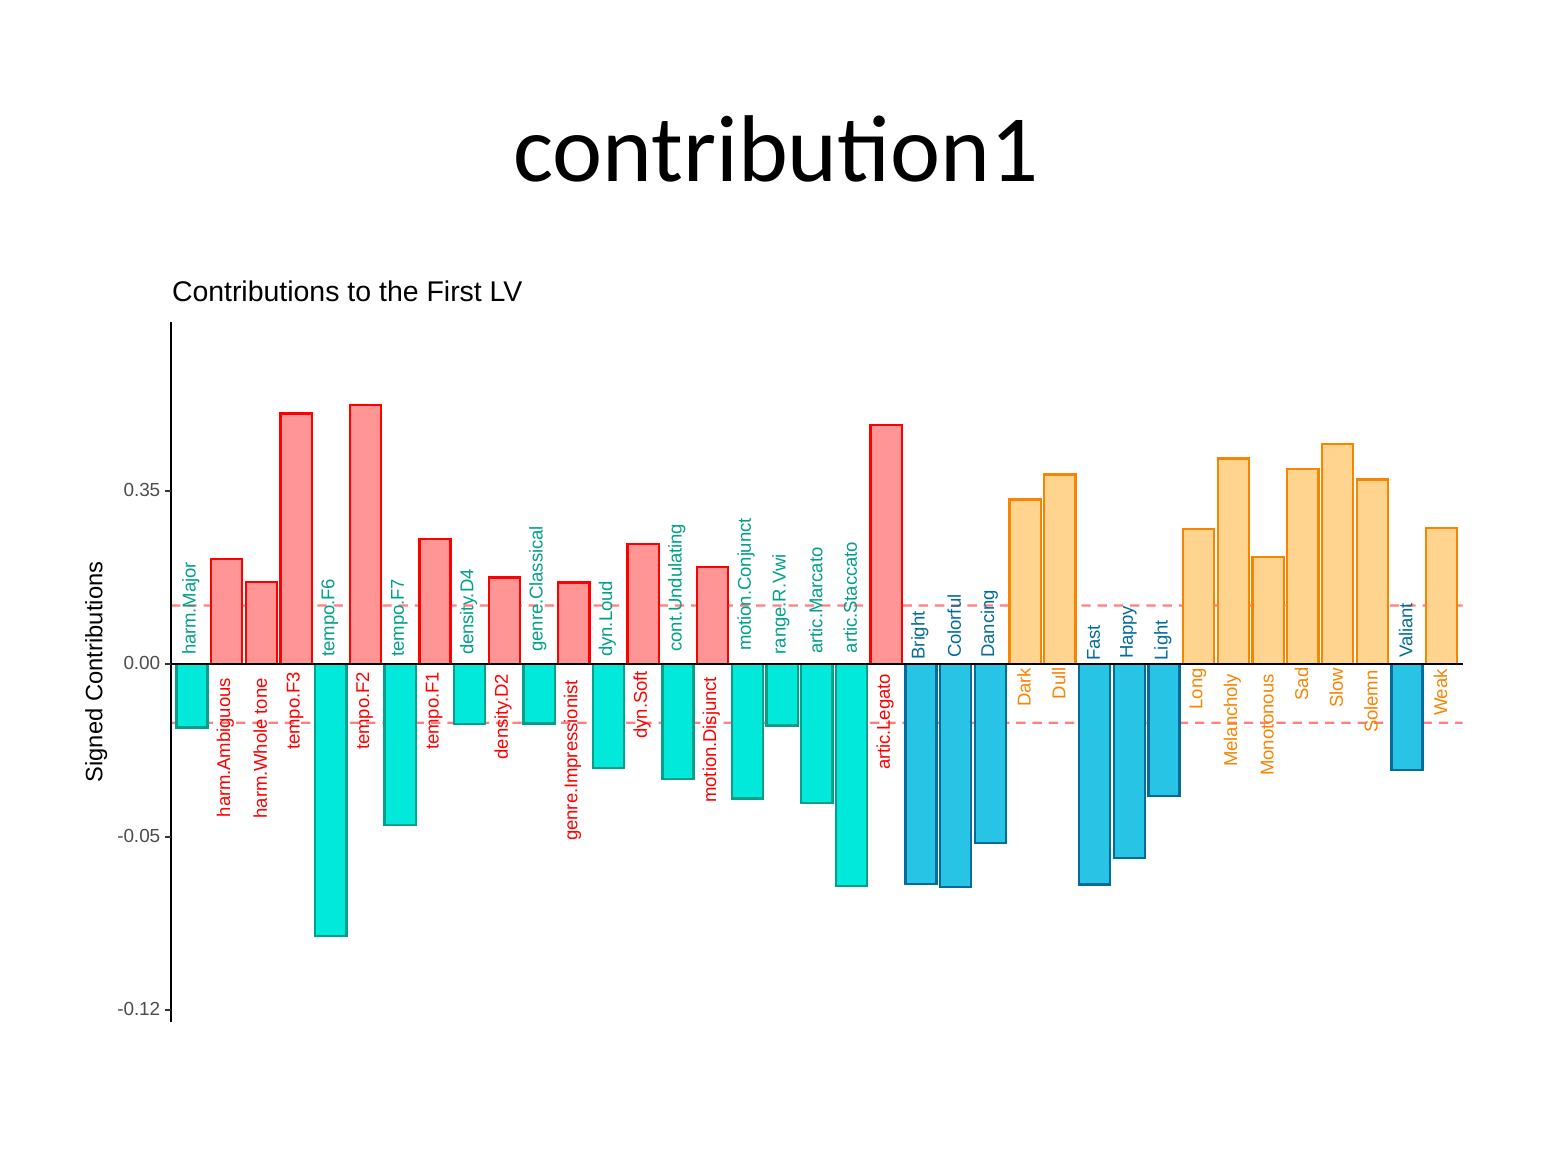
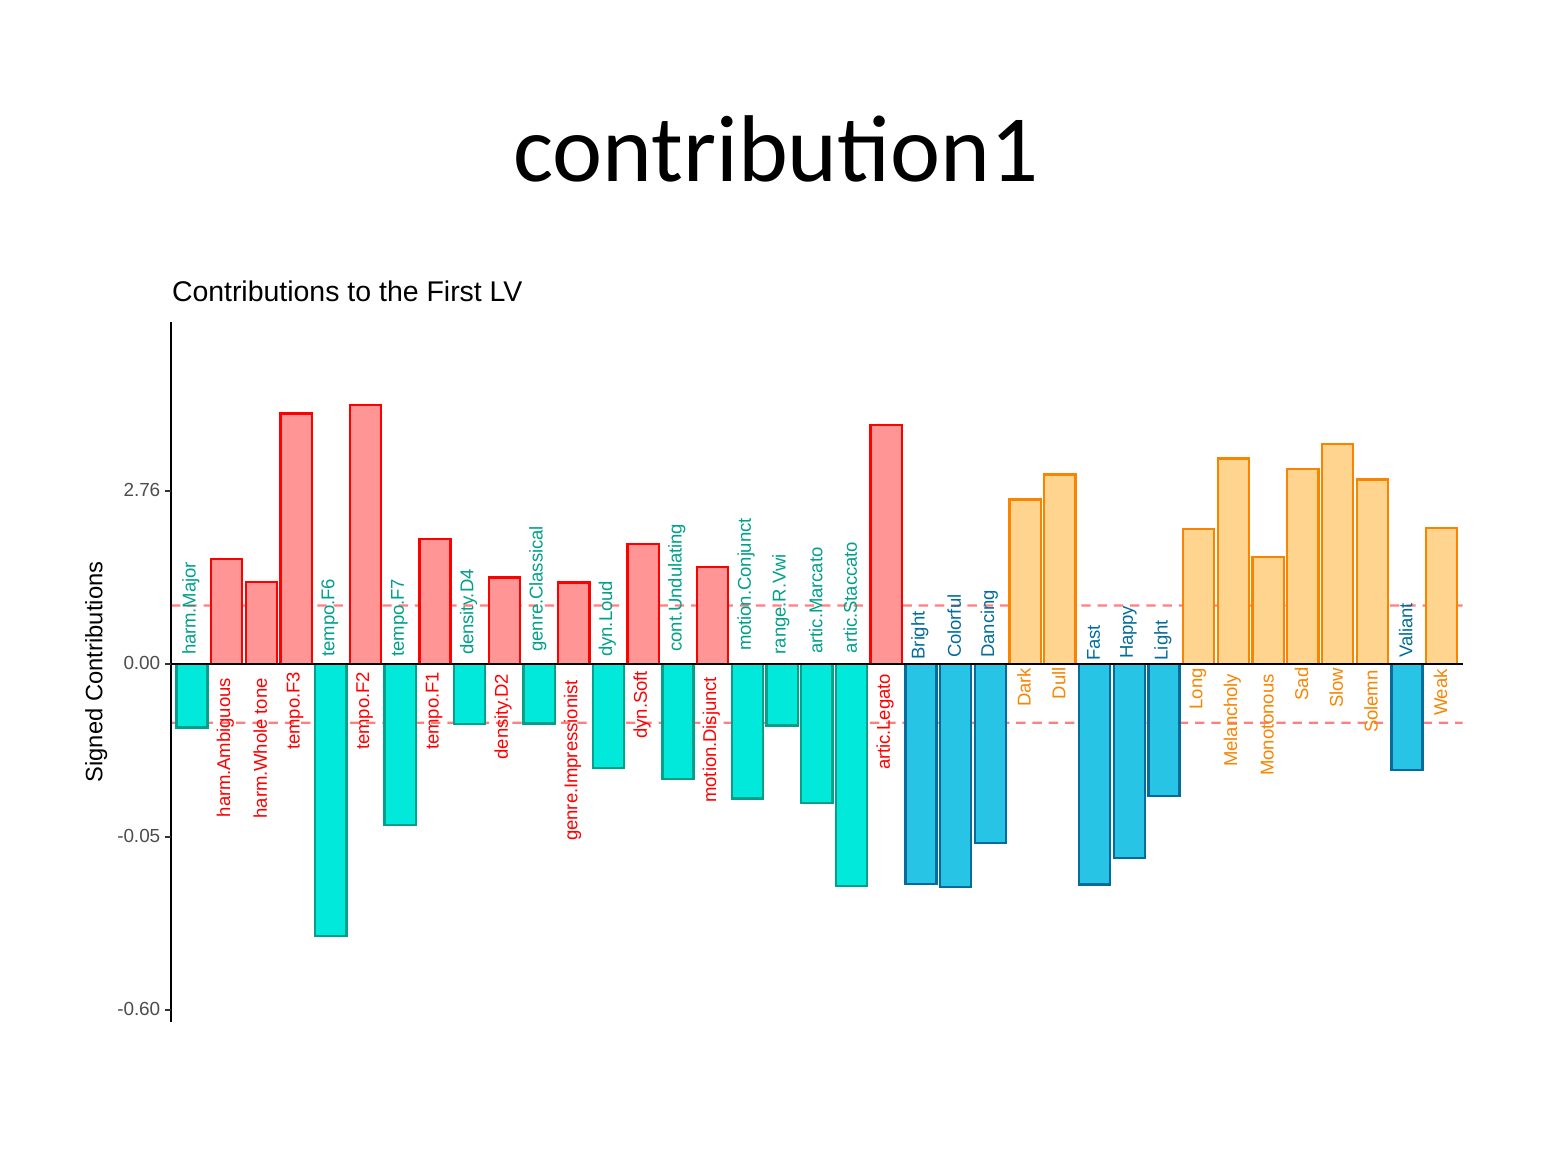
0.35: 0.35 -> 2.76
-0.12: -0.12 -> -0.60
